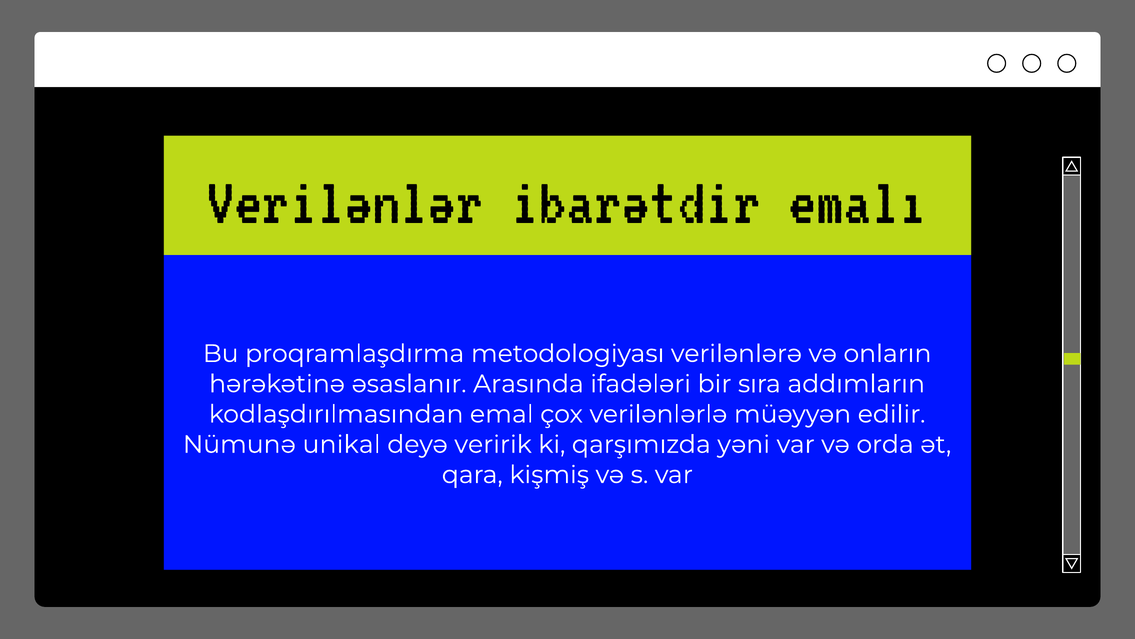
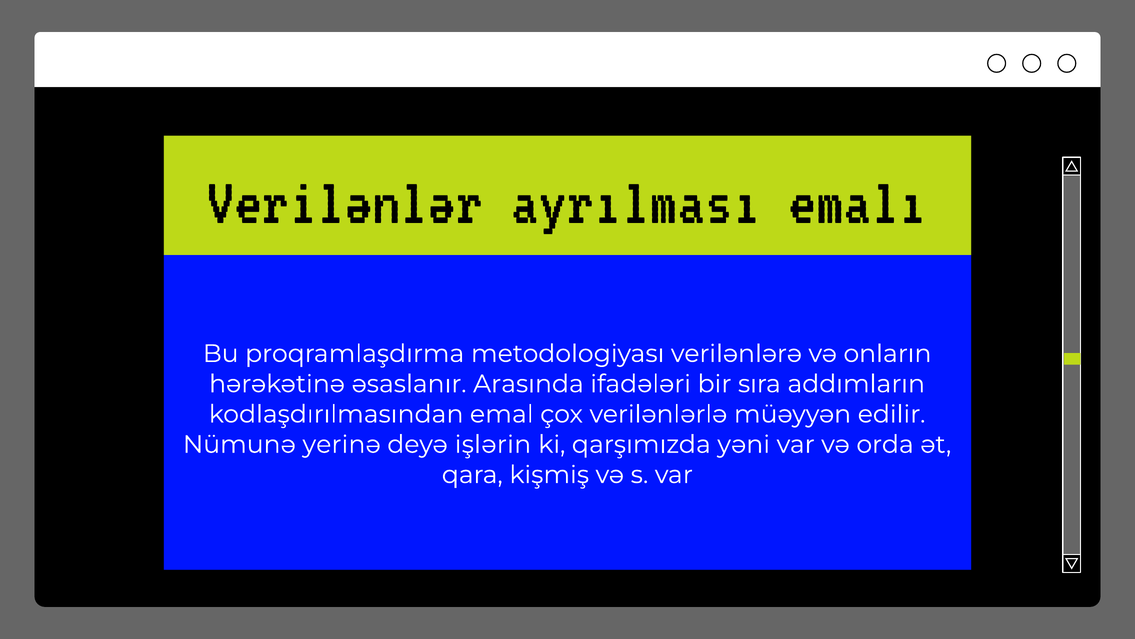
ibarətdir: ibarətdir -> ayrılması
unikal: unikal -> yerinə
veririk: veririk -> işlərin
